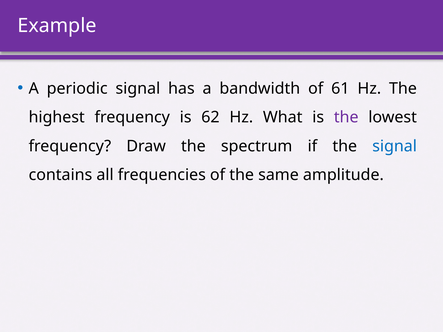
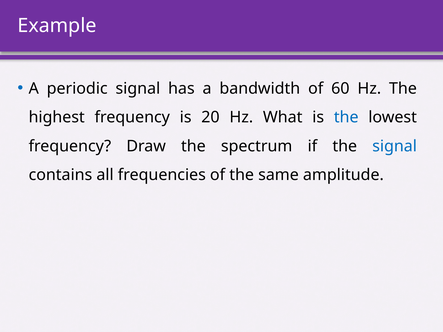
61: 61 -> 60
62: 62 -> 20
the at (346, 117) colour: purple -> blue
